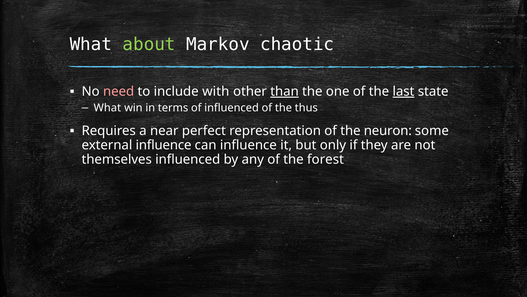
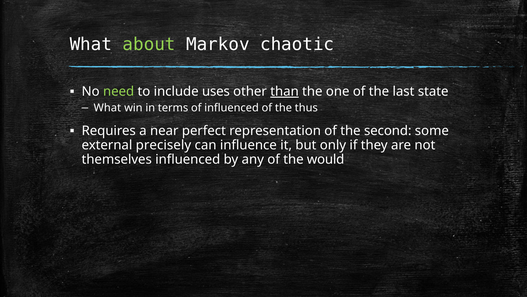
need colour: pink -> light green
with: with -> uses
last underline: present -> none
neuron: neuron -> second
external influence: influence -> precisely
forest: forest -> would
